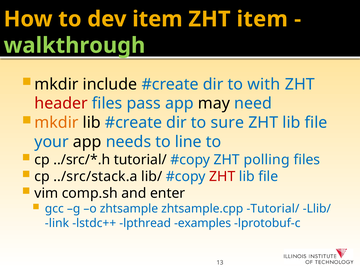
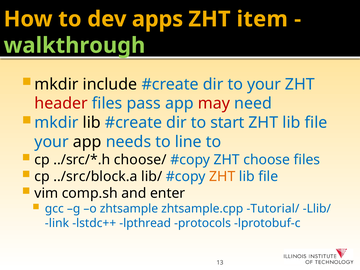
dev item: item -> apps
to with: with -> your
may colour: black -> red
mkdir at (56, 123) colour: orange -> blue
sure: sure -> start
tutorial/ at (140, 160): tutorial/ -> choose/
polling: polling -> choose
../src/stack.a: ../src/stack.a -> ../src/block.a
ZHT at (222, 176) colour: red -> orange
examples: examples -> protocols
